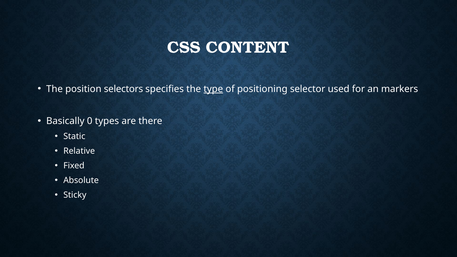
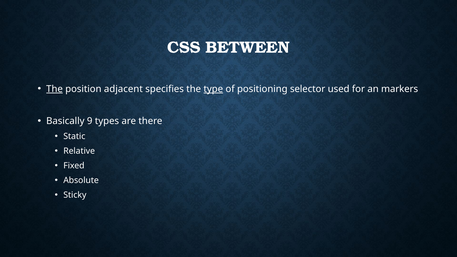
CONTENT: CONTENT -> BETWEEN
The at (55, 89) underline: none -> present
selectors: selectors -> adjacent
0: 0 -> 9
